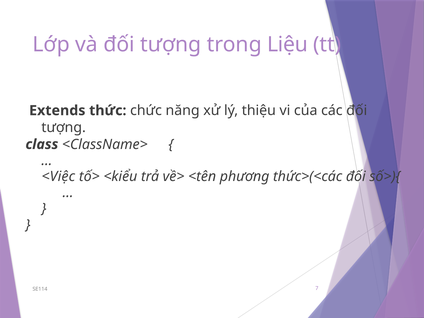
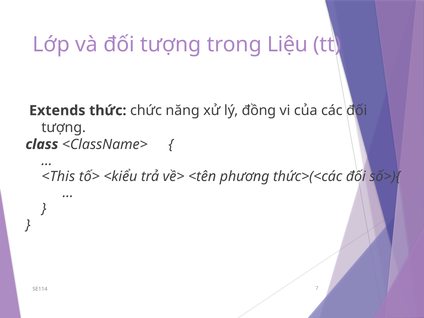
thiệu: thiệu -> đồng
<Việc: <Việc -> <This
